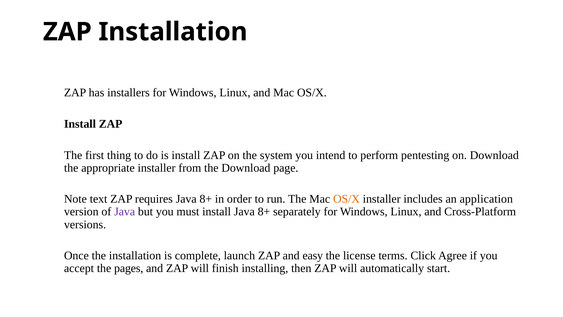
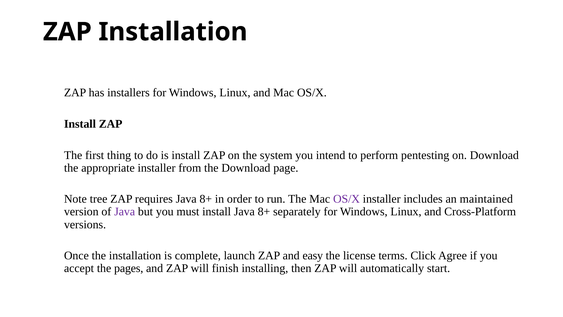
text: text -> tree
OS/X at (346, 199) colour: orange -> purple
application: application -> maintained
